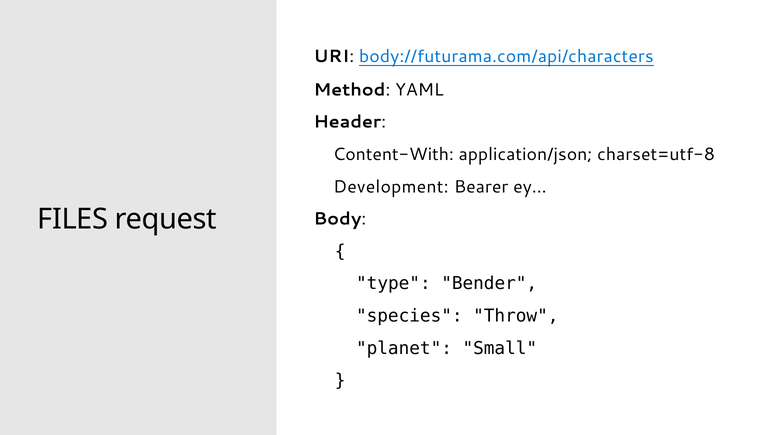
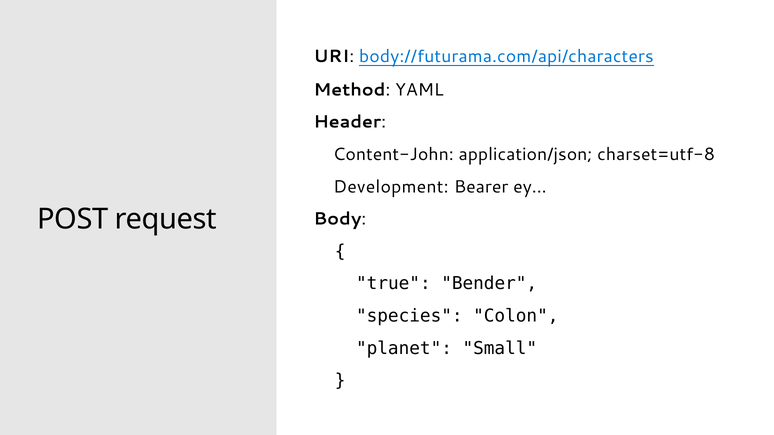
Content-With: Content-With -> Content-John
FILES: FILES -> POST
type: type -> true
Throw: Throw -> Colon
